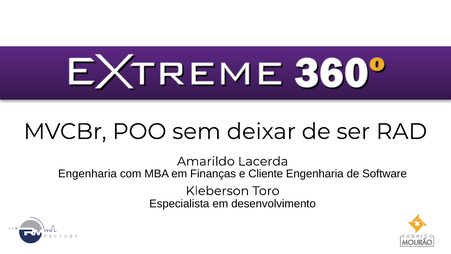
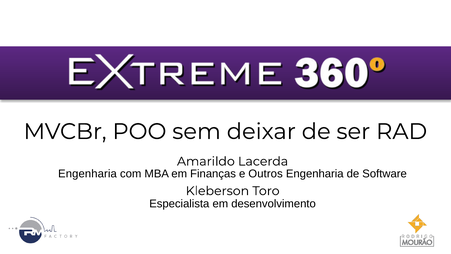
Cliente: Cliente -> Outros
